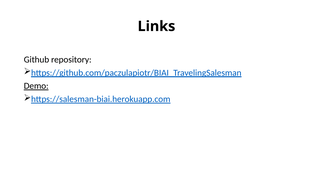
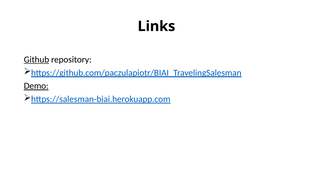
Github underline: none -> present
